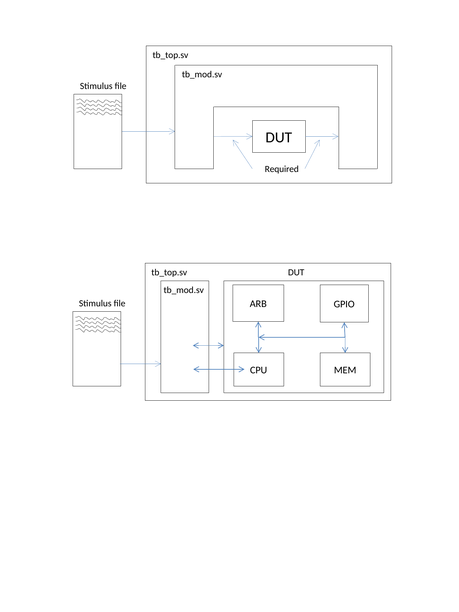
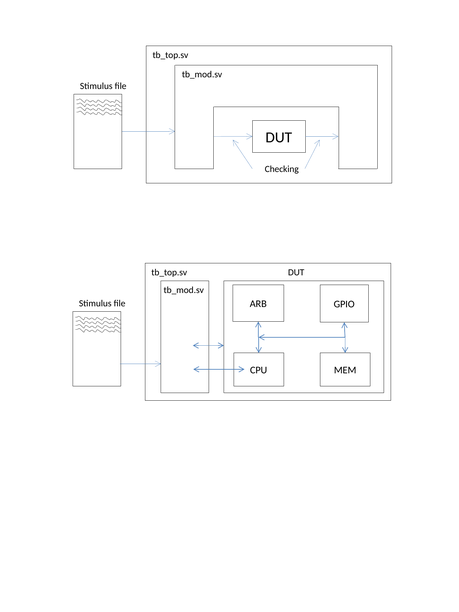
Required: Required -> Checking
